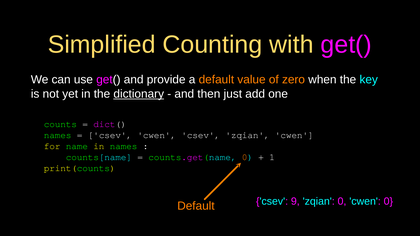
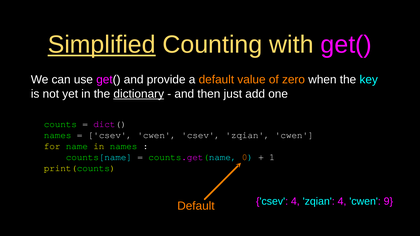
Simplified underline: none -> present
csev 9: 9 -> 4
zqian 0: 0 -> 4
cwen 0: 0 -> 9
